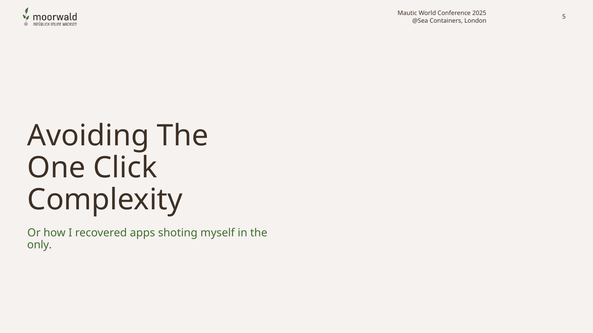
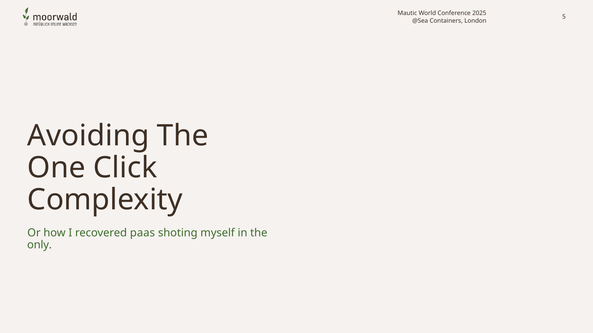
apps: apps -> paas
